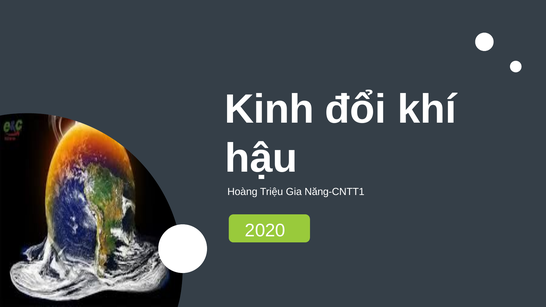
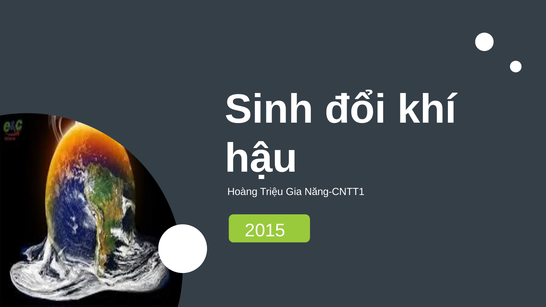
Kinh: Kinh -> Sinh
2020: 2020 -> 2015
